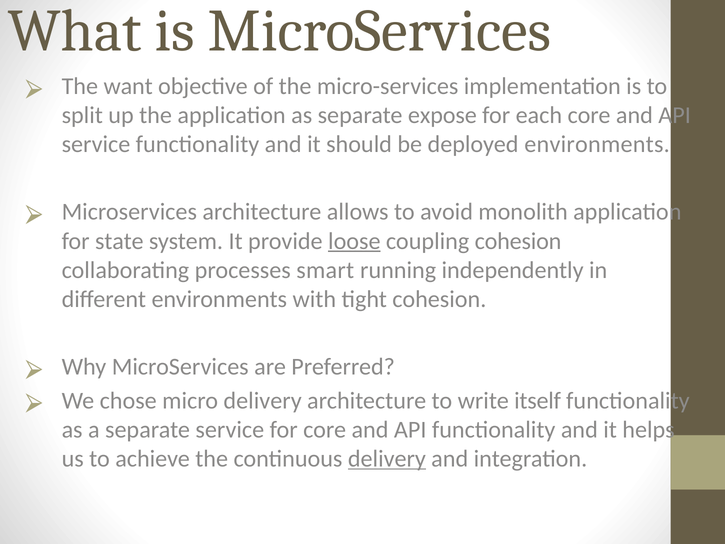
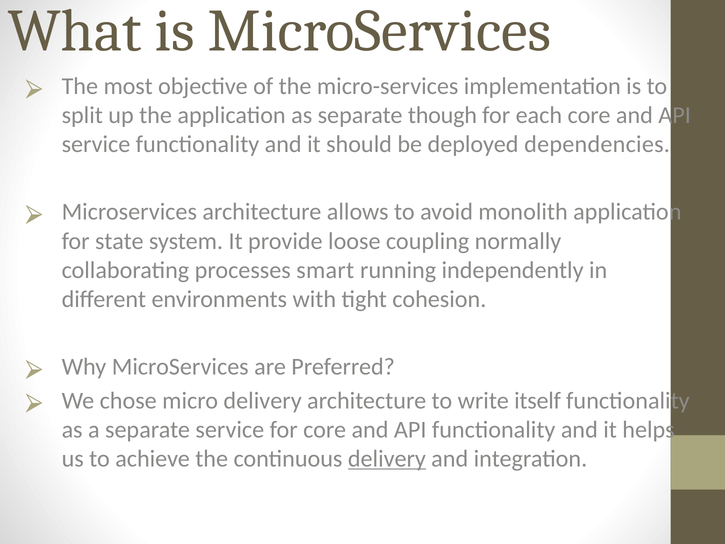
want: want -> most
expose: expose -> though
deployed environments: environments -> dependencies
loose underline: present -> none
coupling cohesion: cohesion -> normally
